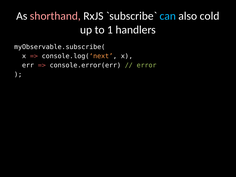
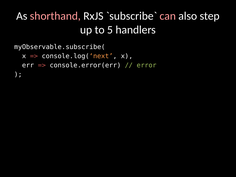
can colour: light blue -> pink
cold: cold -> step
1: 1 -> 5
